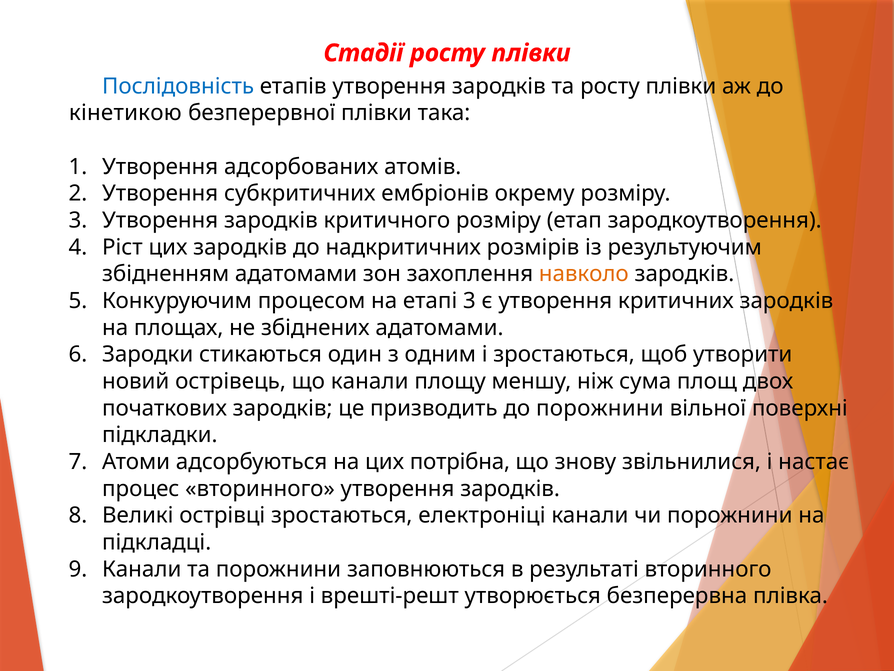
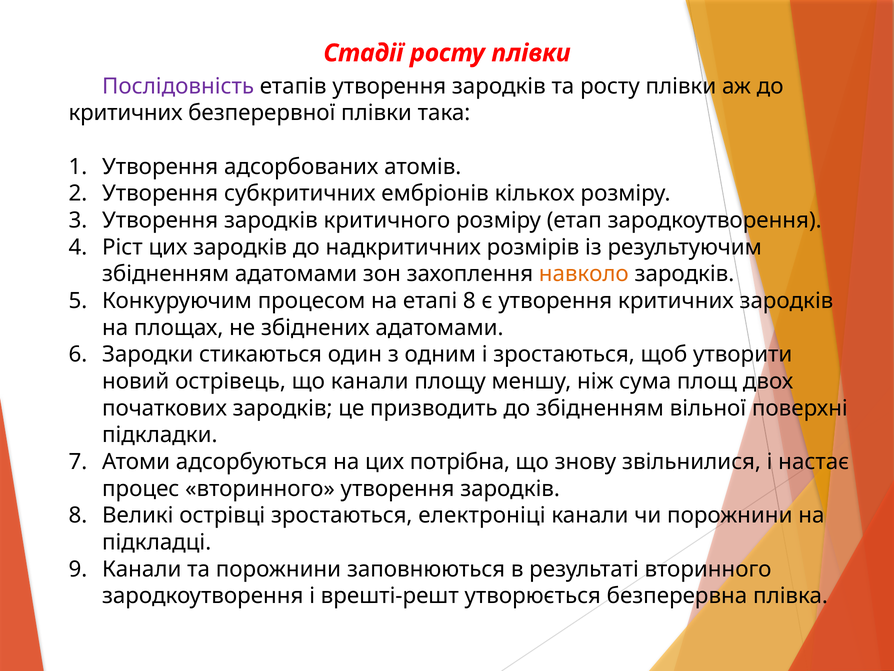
Послідовність colour: blue -> purple
кінетикою at (125, 113): кінетикою -> критичних
окрему: окрему -> кількох
етапі 3: 3 -> 8
до порожнини: порожнини -> збідненням
